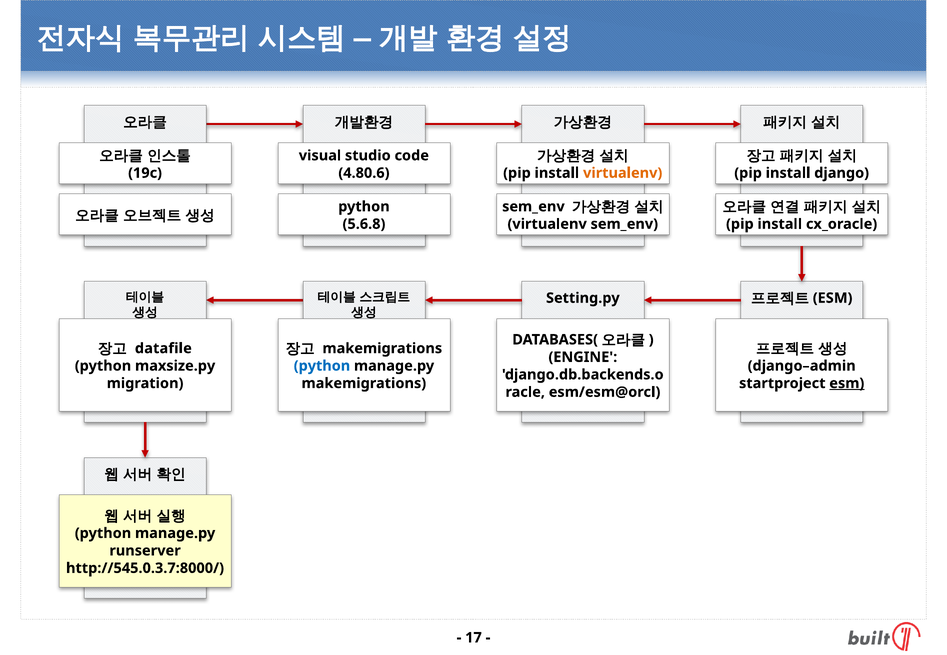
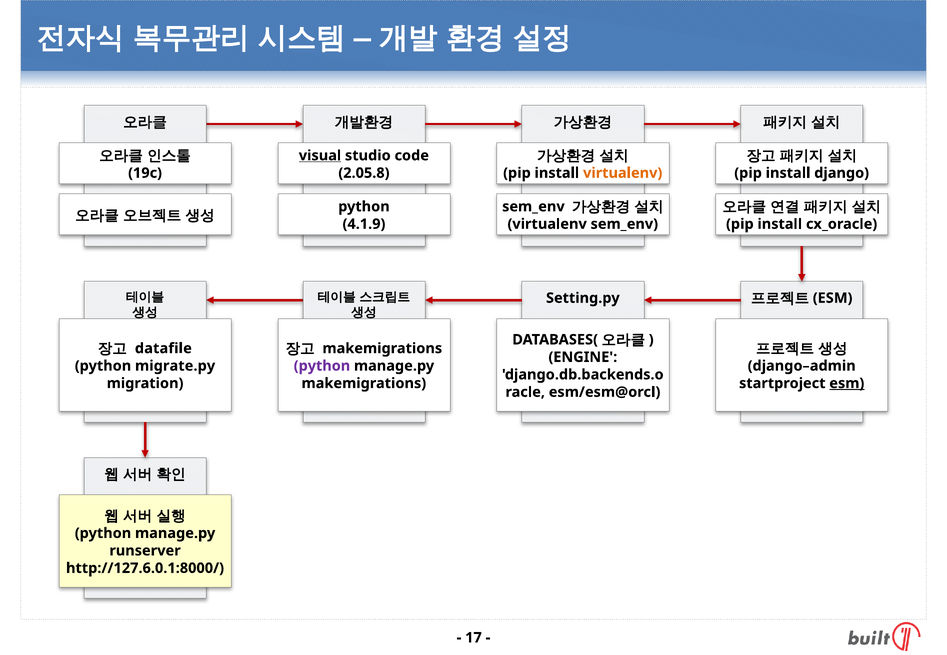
visual underline: none -> present
4.80.6: 4.80.6 -> 2.05.8
5.6.8: 5.6.8 -> 4.1.9
maxsize.py: maxsize.py -> migrate.py
python at (322, 366) colour: blue -> purple
http://545.0.3.7:8000/: http://545.0.3.7:8000/ -> http://127.6.0.1:8000/
